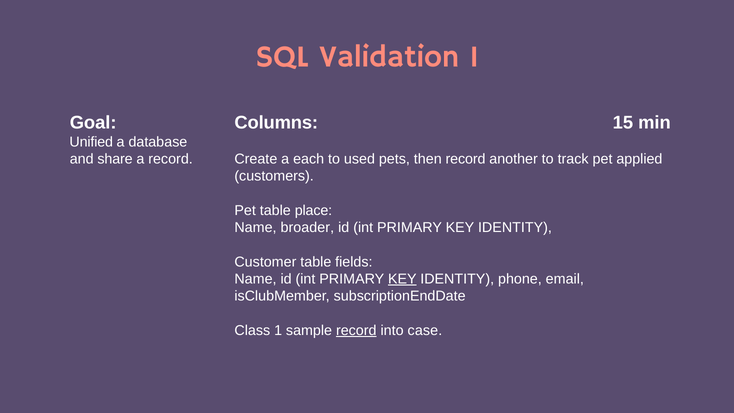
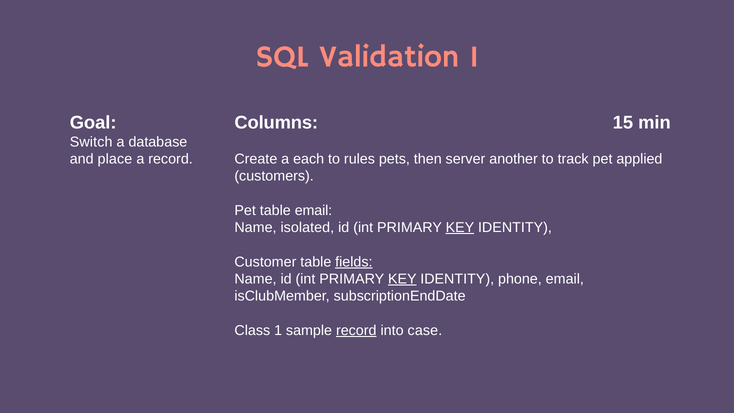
Unified: Unified -> Switch
share: share -> place
used: used -> rules
then record: record -> server
table place: place -> email
broader: broader -> isolated
KEY at (460, 227) underline: none -> present
fields underline: none -> present
